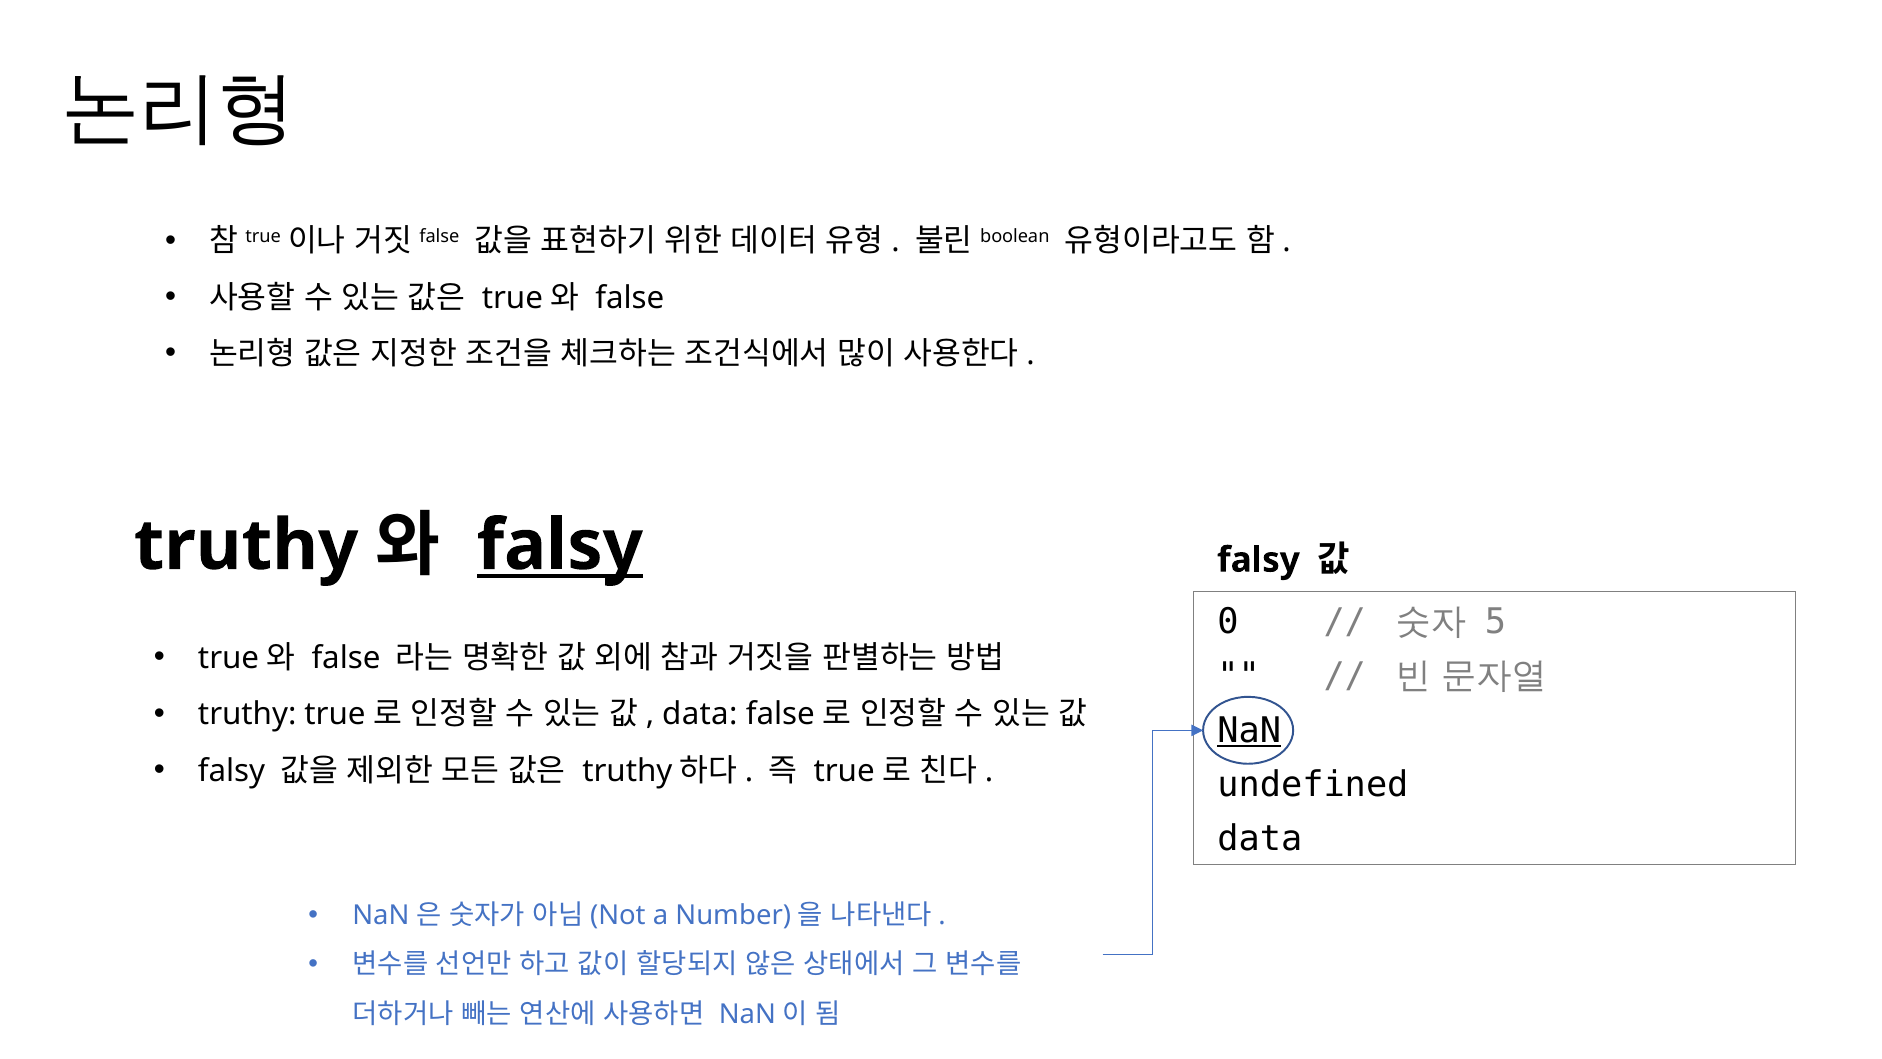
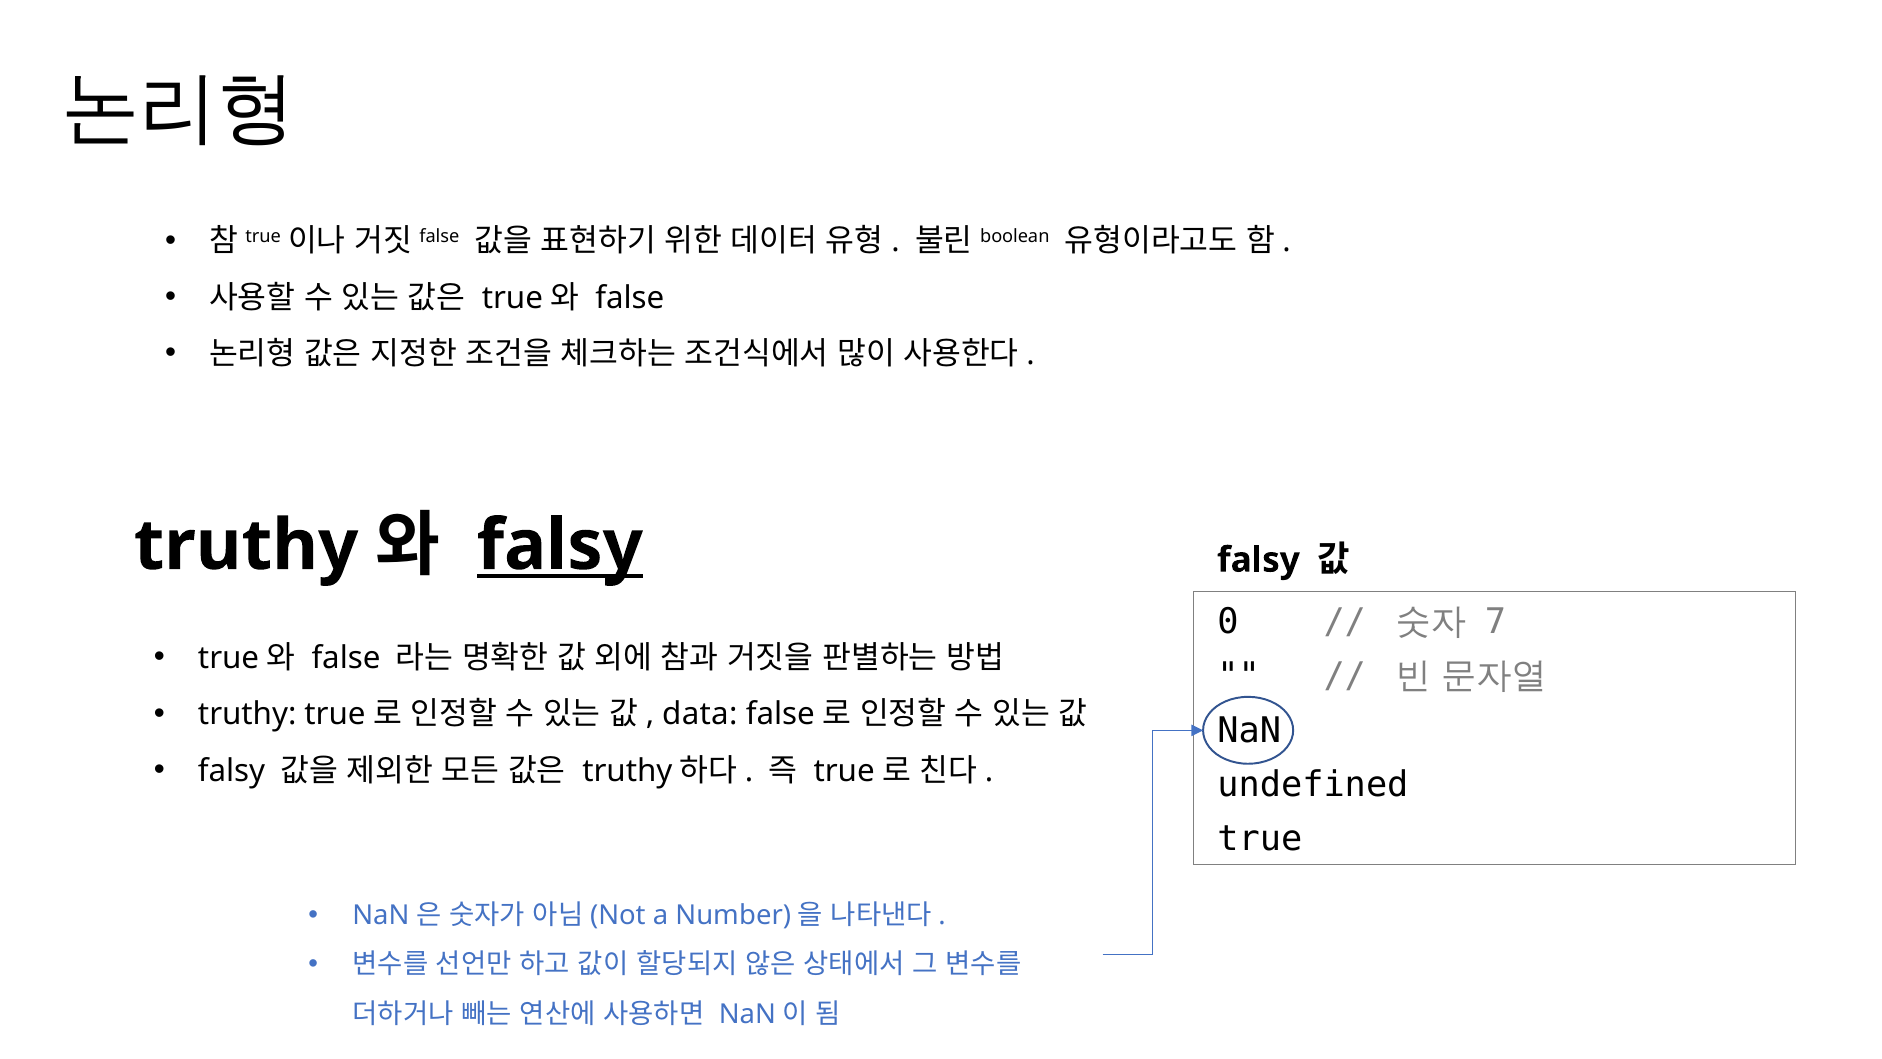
5: 5 -> 7
NaN underline: present -> none
data at (1260, 838): data -> true
